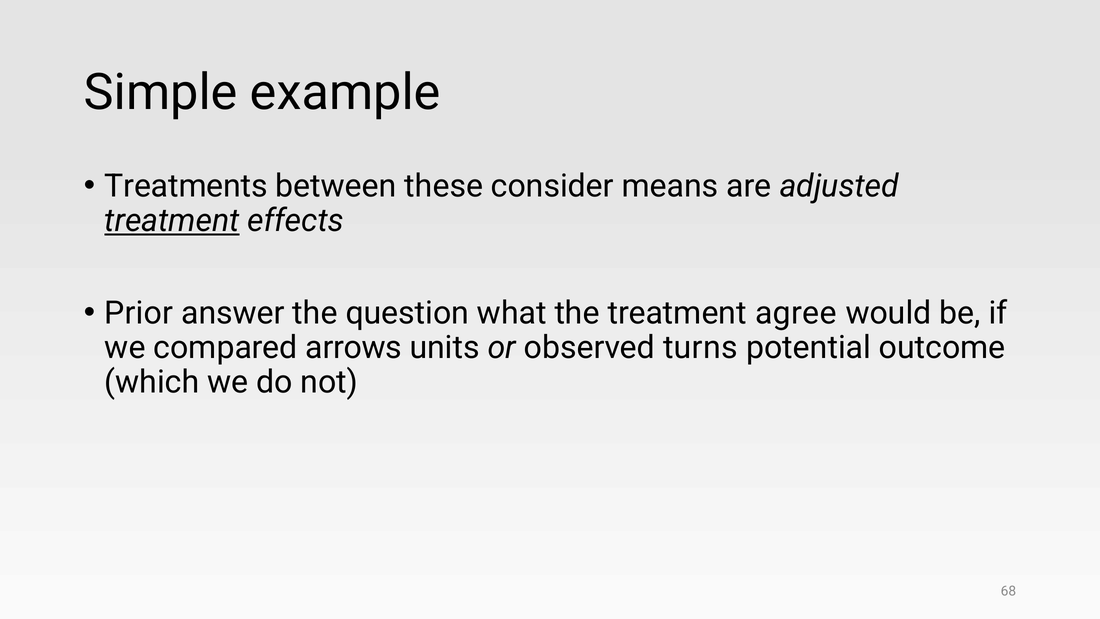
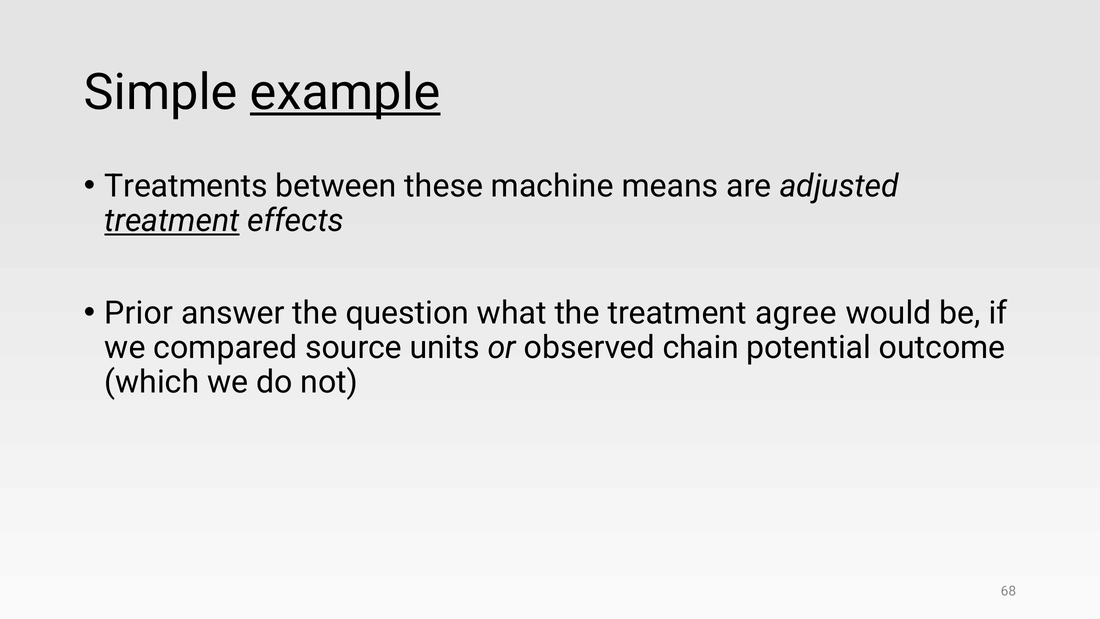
example underline: none -> present
consider: consider -> machine
arrows: arrows -> source
turns: turns -> chain
